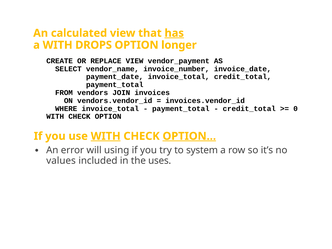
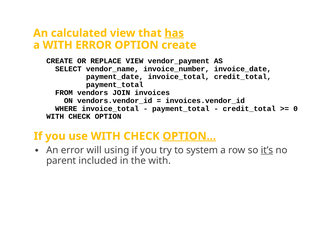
WITH DROPS: DROPS -> ERROR
OPTION longer: longer -> create
WITH at (106, 136) underline: present -> none
it’s underline: none -> present
values: values -> parent
the uses: uses -> with
